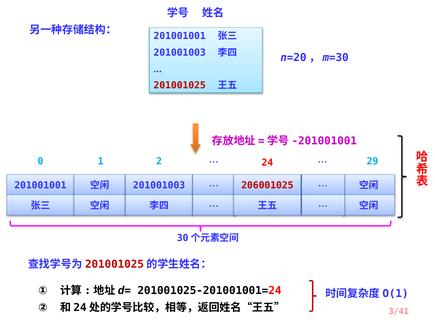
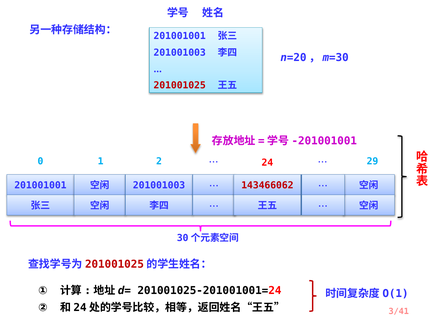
206001025: 206001025 -> 143466062
